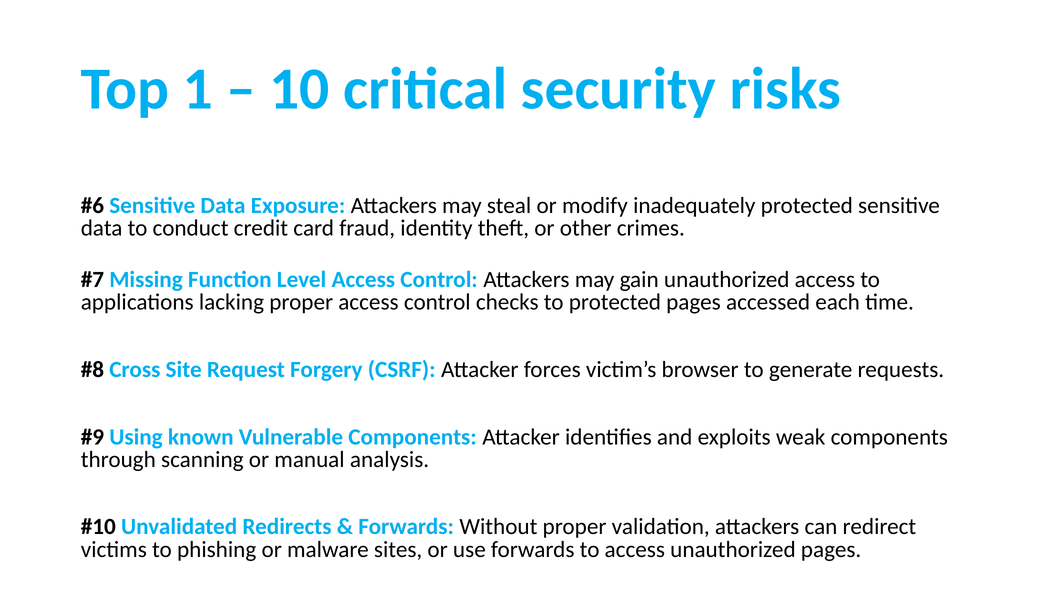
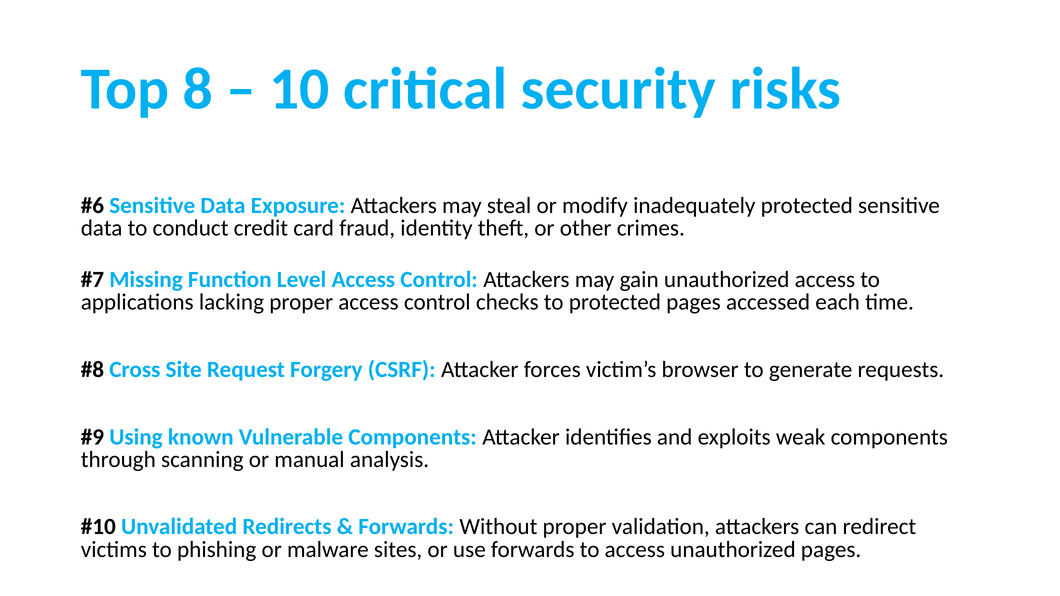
1: 1 -> 8
